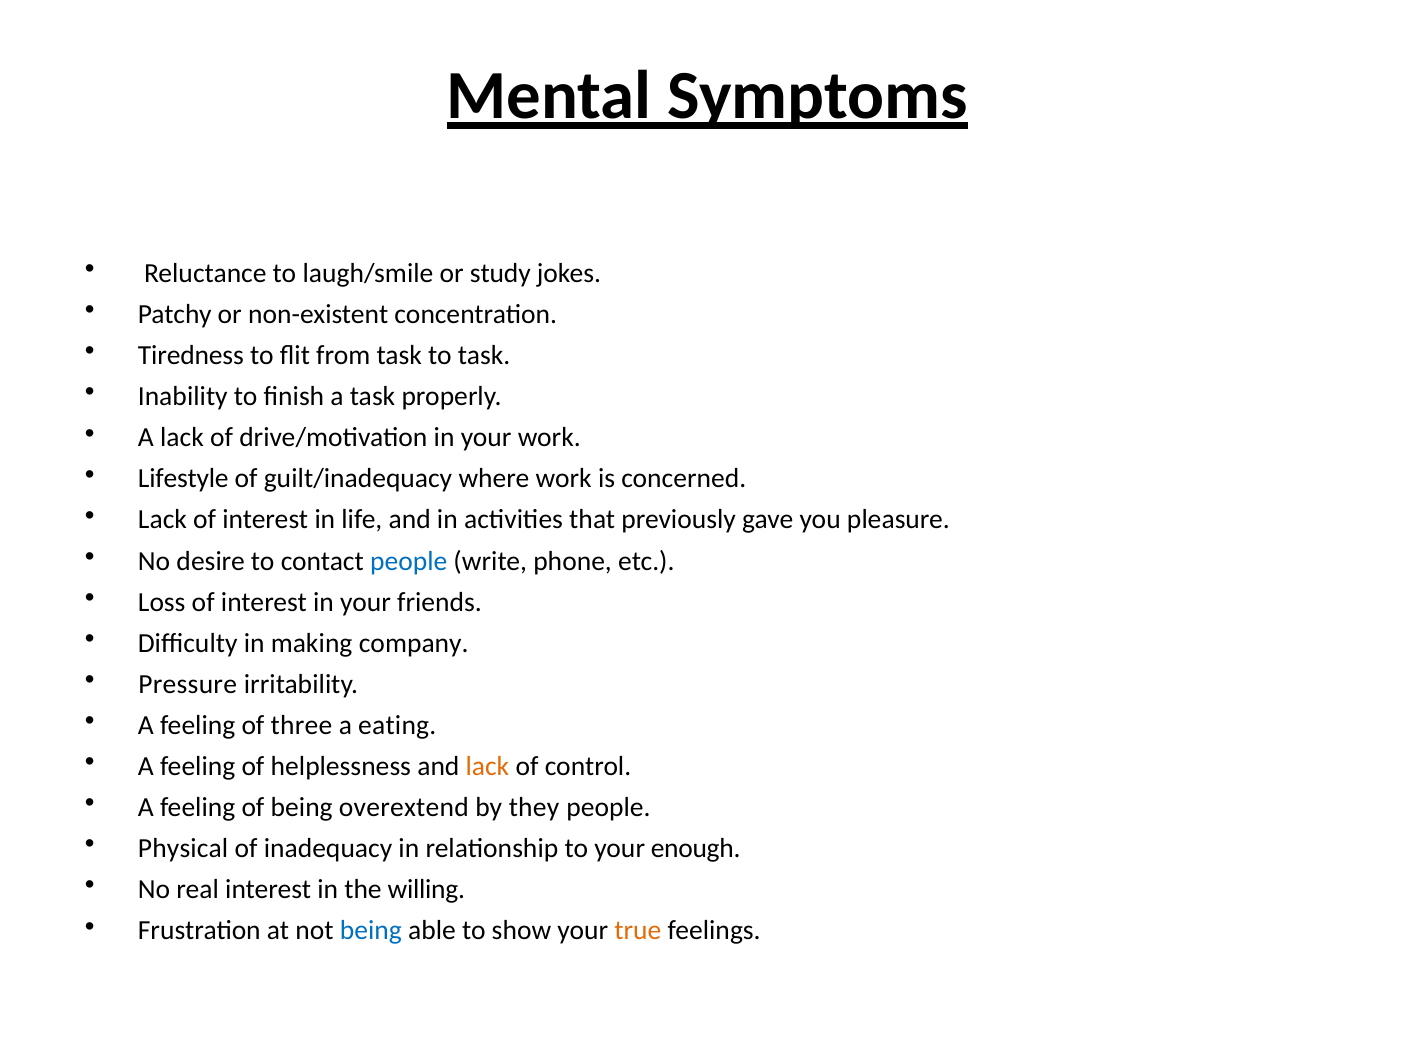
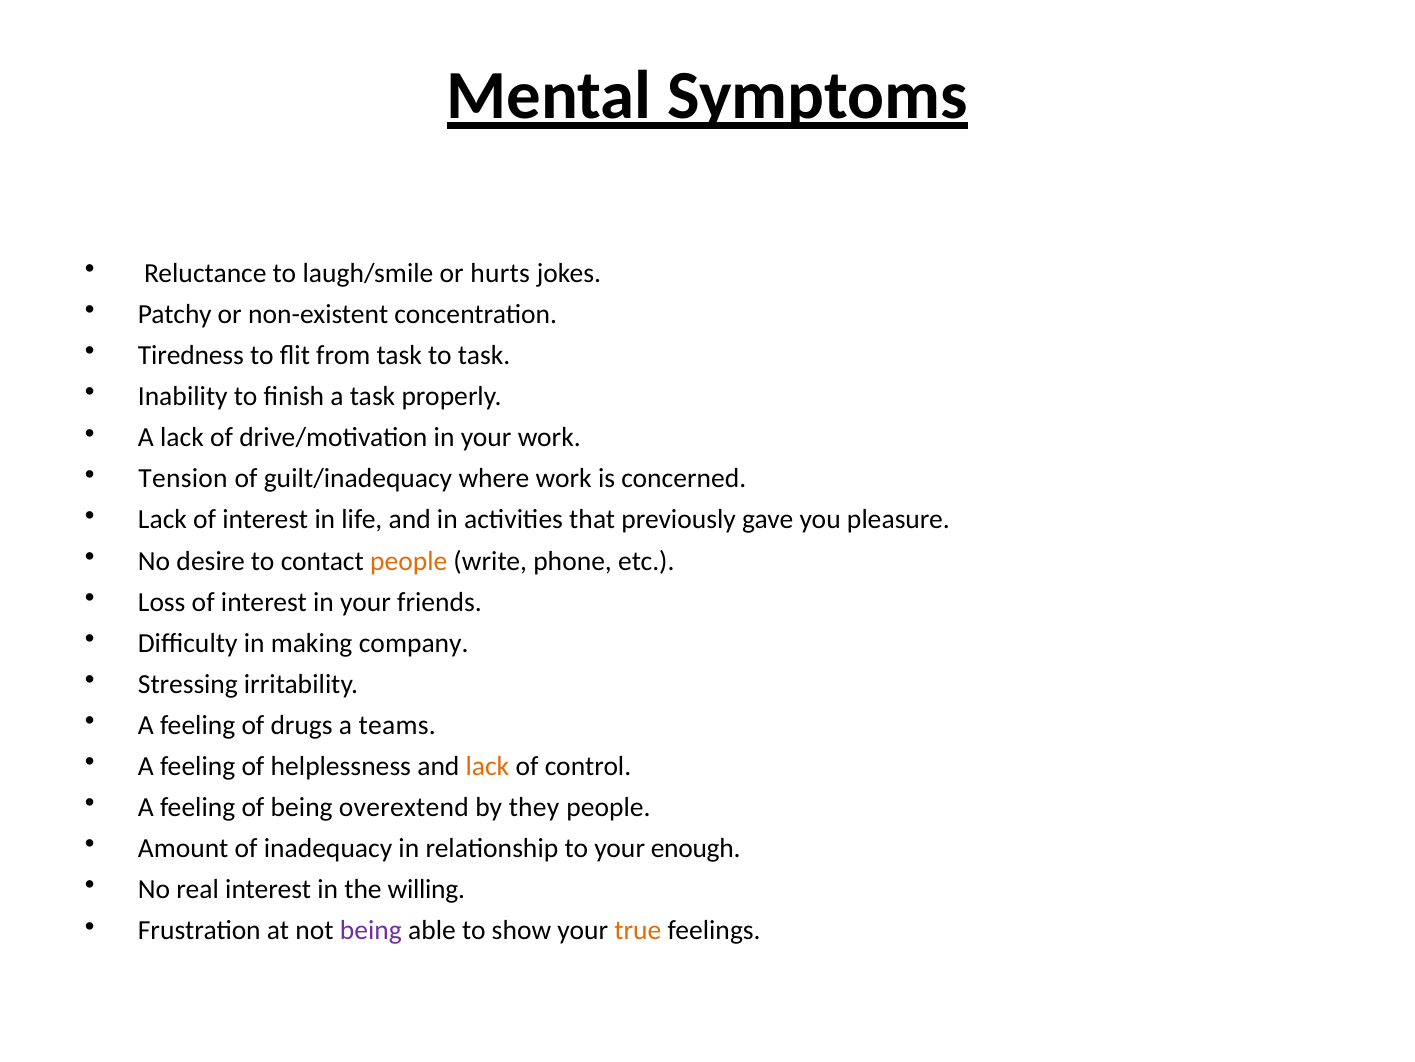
study: study -> hurts
Lifestyle: Lifestyle -> Tension
people at (409, 561) colour: blue -> orange
Pressure: Pressure -> Stressing
three: three -> drugs
eating: eating -> teams
Physical: Physical -> Amount
being at (371, 930) colour: blue -> purple
